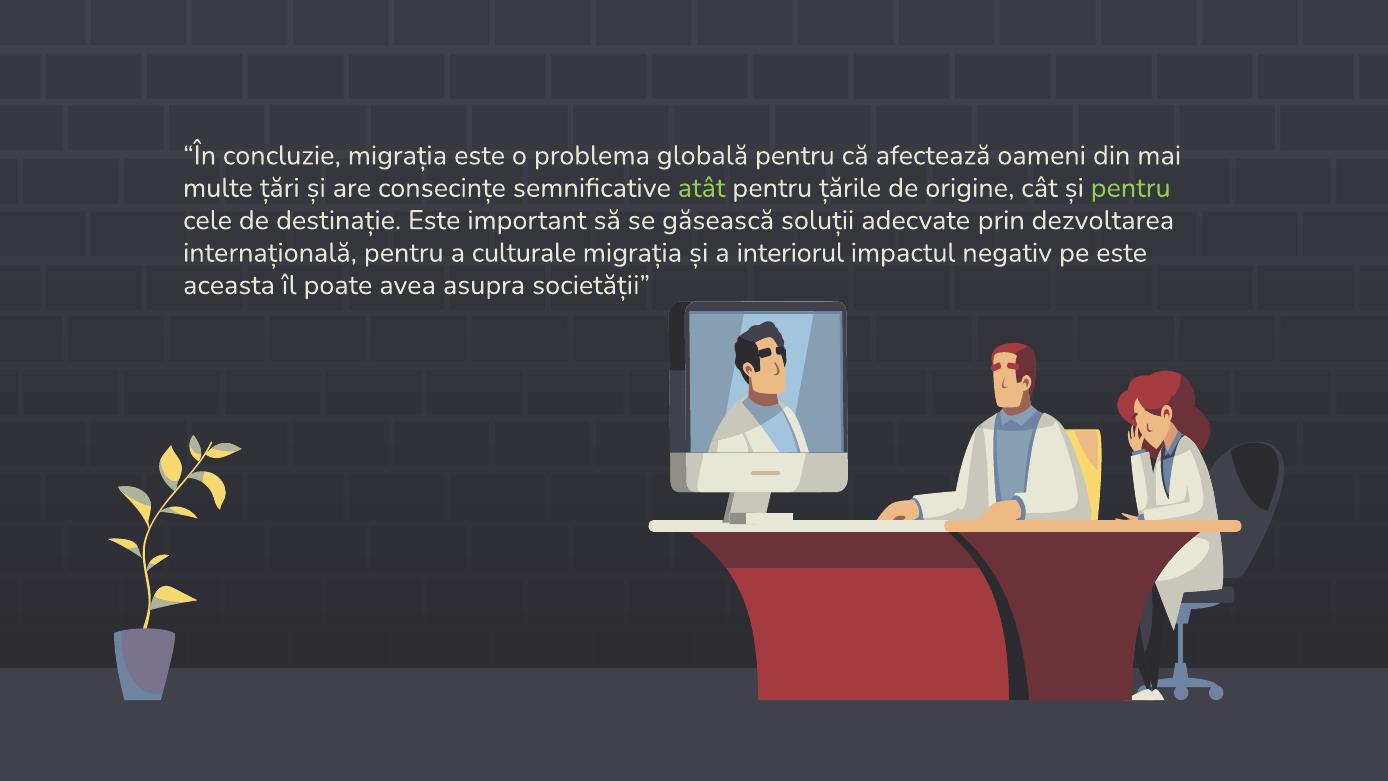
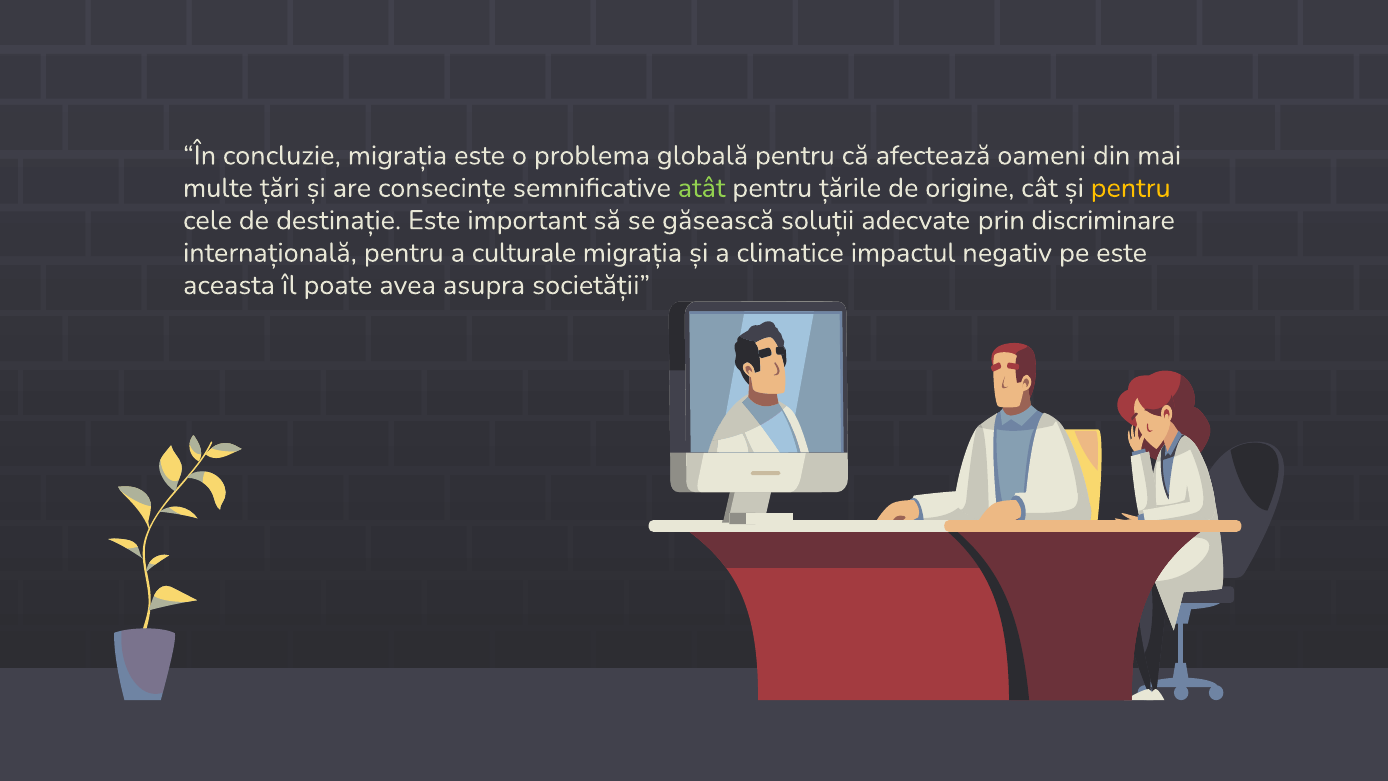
pentru at (1131, 188) colour: light green -> yellow
dezvoltarea: dezvoltarea -> discriminare
interiorul: interiorul -> climatice
